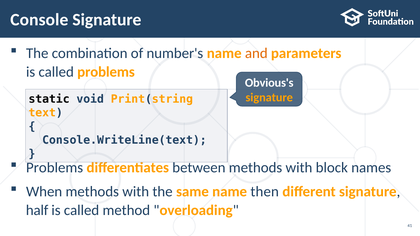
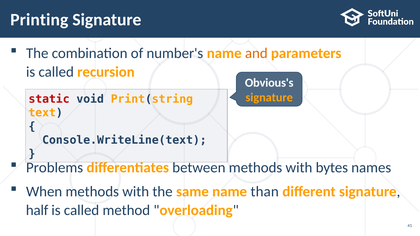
Console: Console -> Printing
called problems: problems -> recursion
static colour: black -> red
block: block -> bytes
then: then -> than
